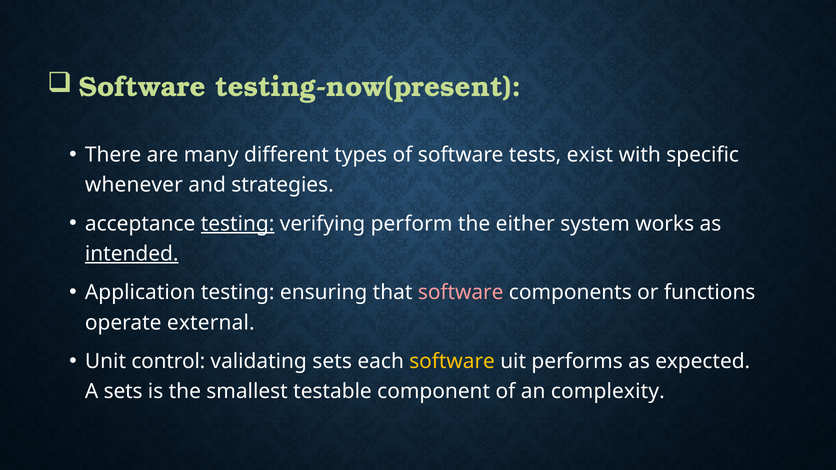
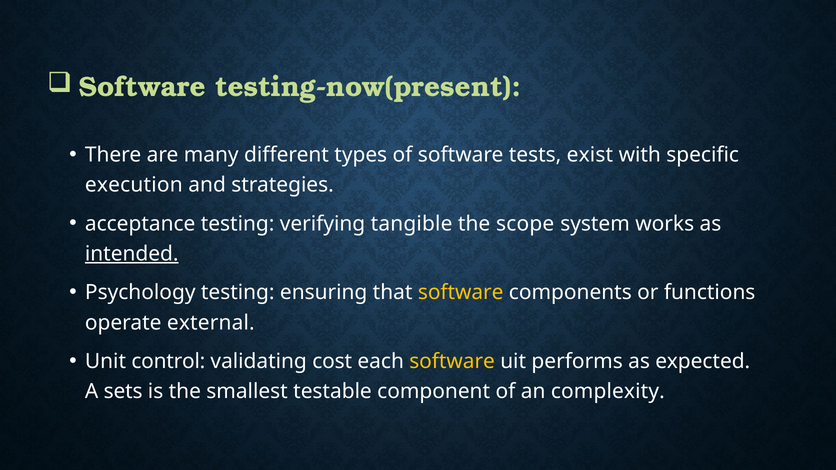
whenever: whenever -> execution
testing at (238, 224) underline: present -> none
perform: perform -> tangible
either: either -> scope
Application: Application -> Psychology
software at (461, 293) colour: pink -> yellow
validating sets: sets -> cost
